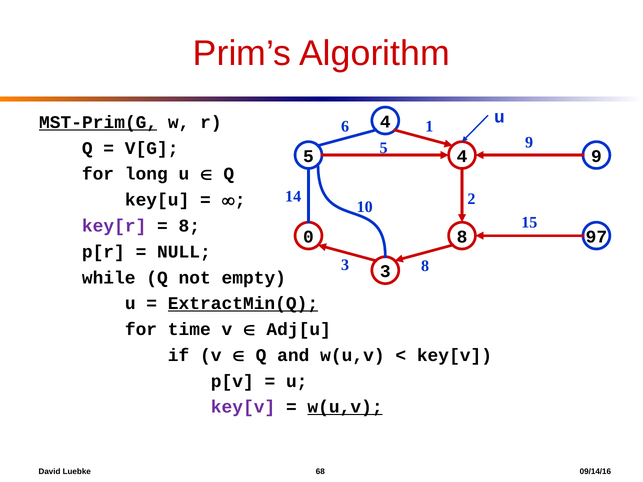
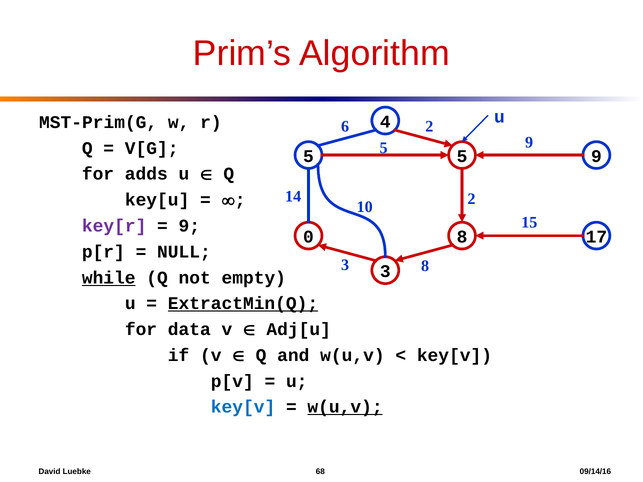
MST-Prim(G underline: present -> none
6 1: 1 -> 2
5 4: 4 -> 5
long: long -> adds
8 at (189, 226): 8 -> 9
97: 97 -> 17
while underline: none -> present
time: time -> data
key[v at (243, 407) colour: purple -> blue
